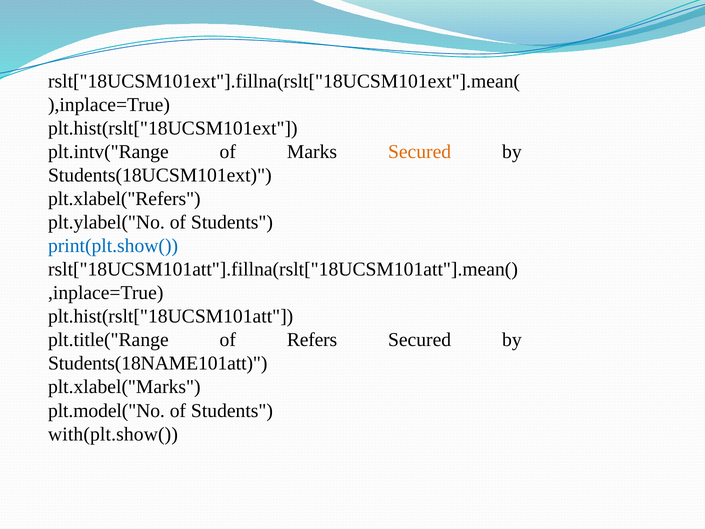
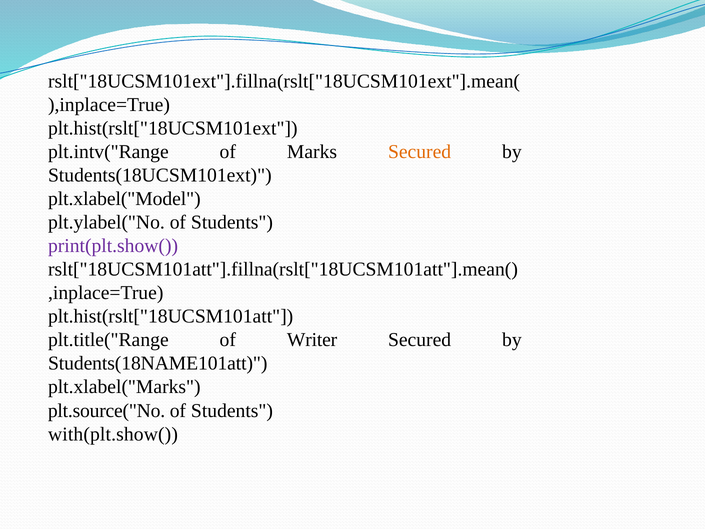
plt.xlabel("Refers: plt.xlabel("Refers -> plt.xlabel("Model
print(plt.show( colour: blue -> purple
Refers: Refers -> Writer
plt.model("No: plt.model("No -> plt.source("No
